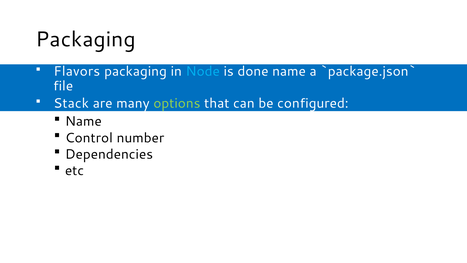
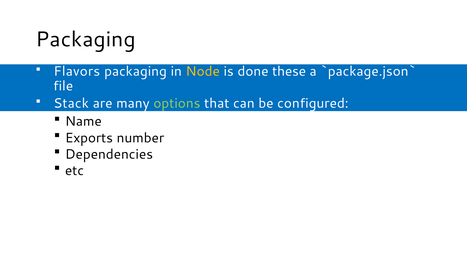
Node colour: light blue -> yellow
done name: name -> these
Control: Control -> Exports
